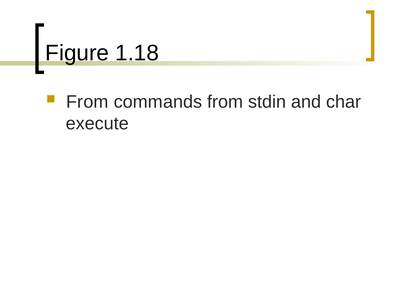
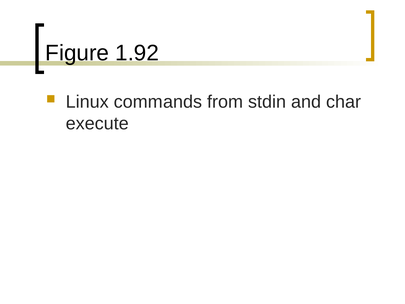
1.18: 1.18 -> 1.92
From at (87, 102): From -> Linux
